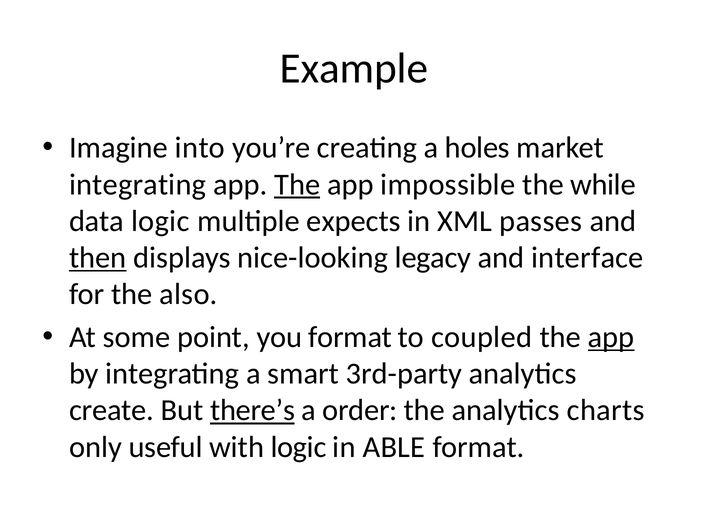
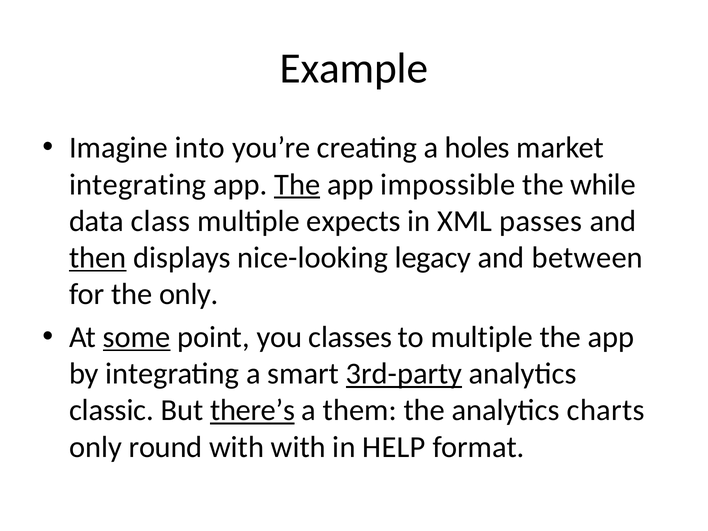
data logic: logic -> class
interface: interface -> between
the also: also -> only
some underline: none -> present
you format: format -> classes
to coupled: coupled -> multiple
app at (611, 337) underline: present -> none
3rd-party underline: none -> present
create: create -> classic
order: order -> them
useful: useful -> round
with logic: logic -> with
ABLE: ABLE -> HELP
